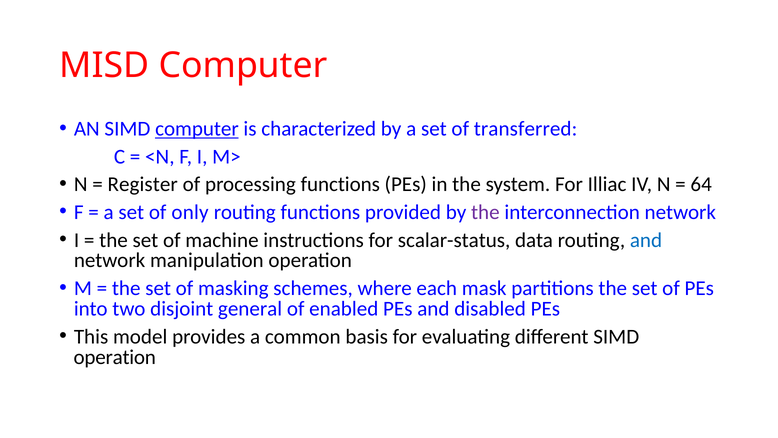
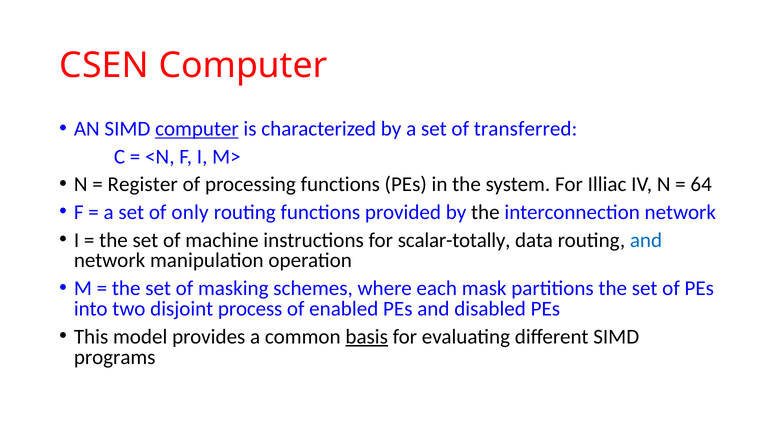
MISD: MISD -> CSEN
the at (485, 212) colour: purple -> black
scalar-status: scalar-status -> scalar-totally
general: general -> process
basis underline: none -> present
operation at (115, 357): operation -> programs
